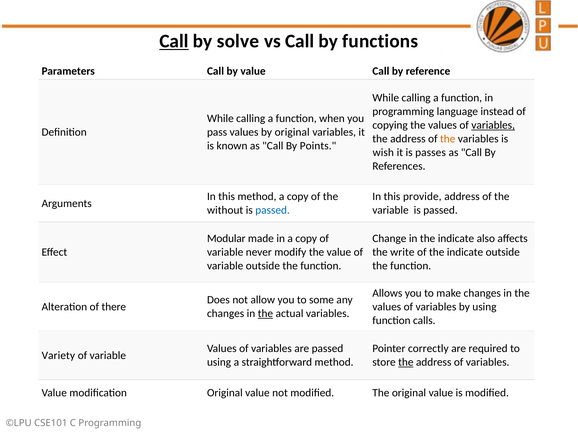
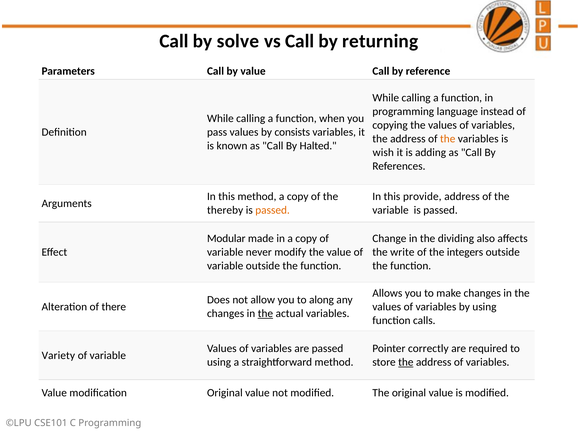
Call at (174, 41) underline: present -> none
functions: functions -> returning
variables at (493, 125) underline: present -> none
by original: original -> consists
Points: Points -> Halted
passes: passes -> adding
without: without -> thereby
passed at (273, 210) colour: blue -> orange
in the indicate: indicate -> dividing
of the indicate: indicate -> integers
some: some -> along
